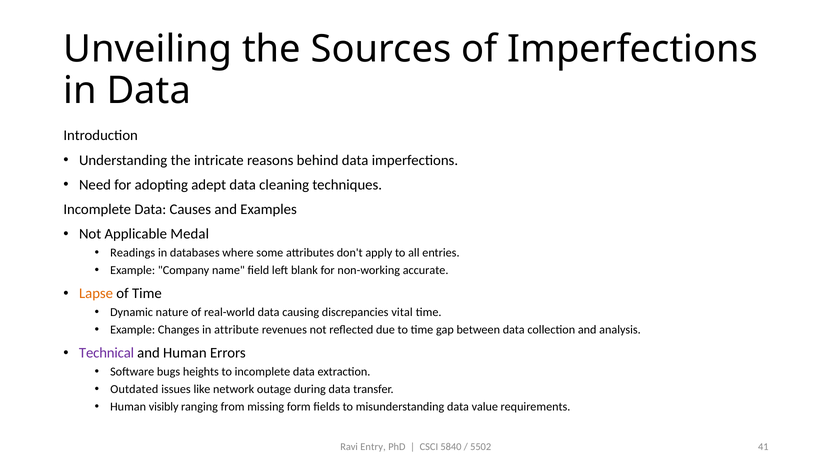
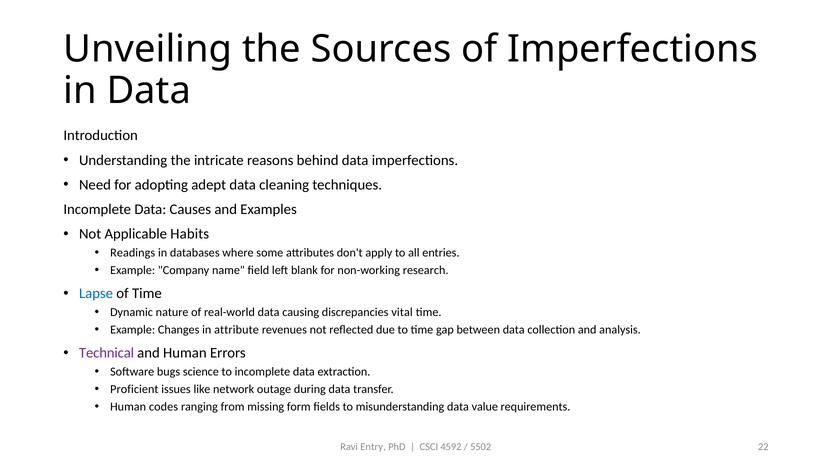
Medal: Medal -> Habits
accurate: accurate -> research
Lapse colour: orange -> blue
heights: heights -> science
Outdated: Outdated -> Proficient
visibly: visibly -> codes
5840: 5840 -> 4592
41: 41 -> 22
